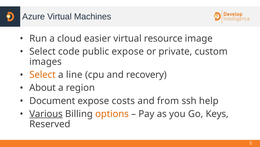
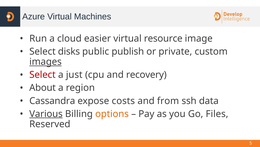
code: code -> disks
public expose: expose -> publish
images underline: none -> present
Select at (42, 74) colour: orange -> red
line: line -> just
Document: Document -> Cassandra
help: help -> data
Keys: Keys -> Files
